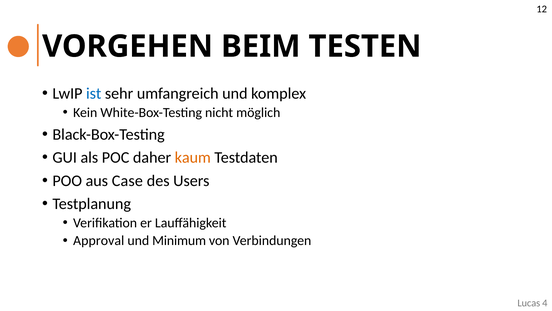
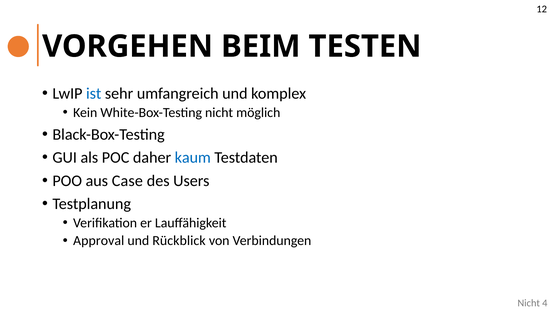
kaum colour: orange -> blue
Minimum: Minimum -> Rückblick
Lucas at (529, 303): Lucas -> Nicht
